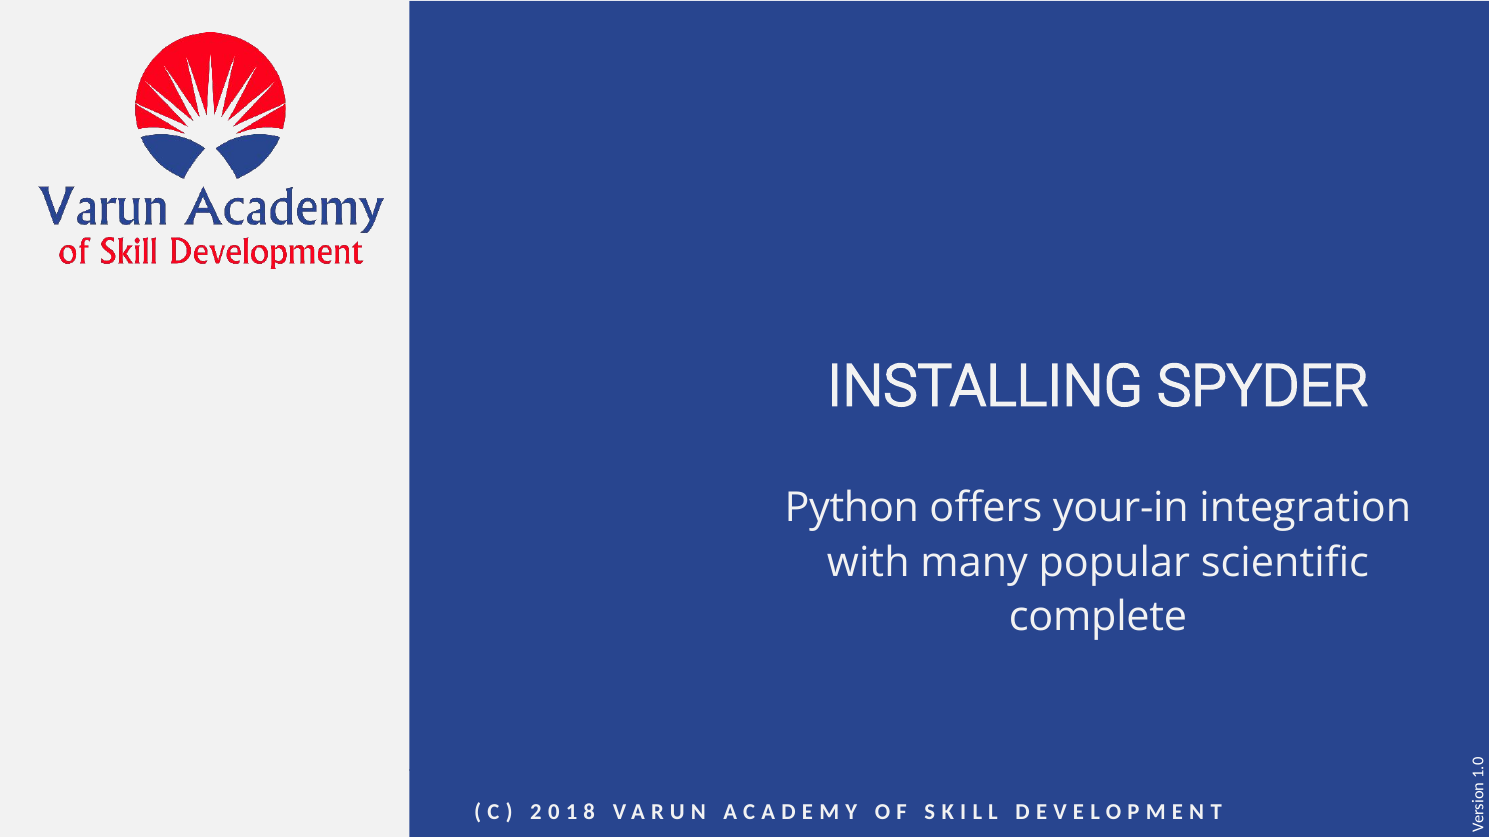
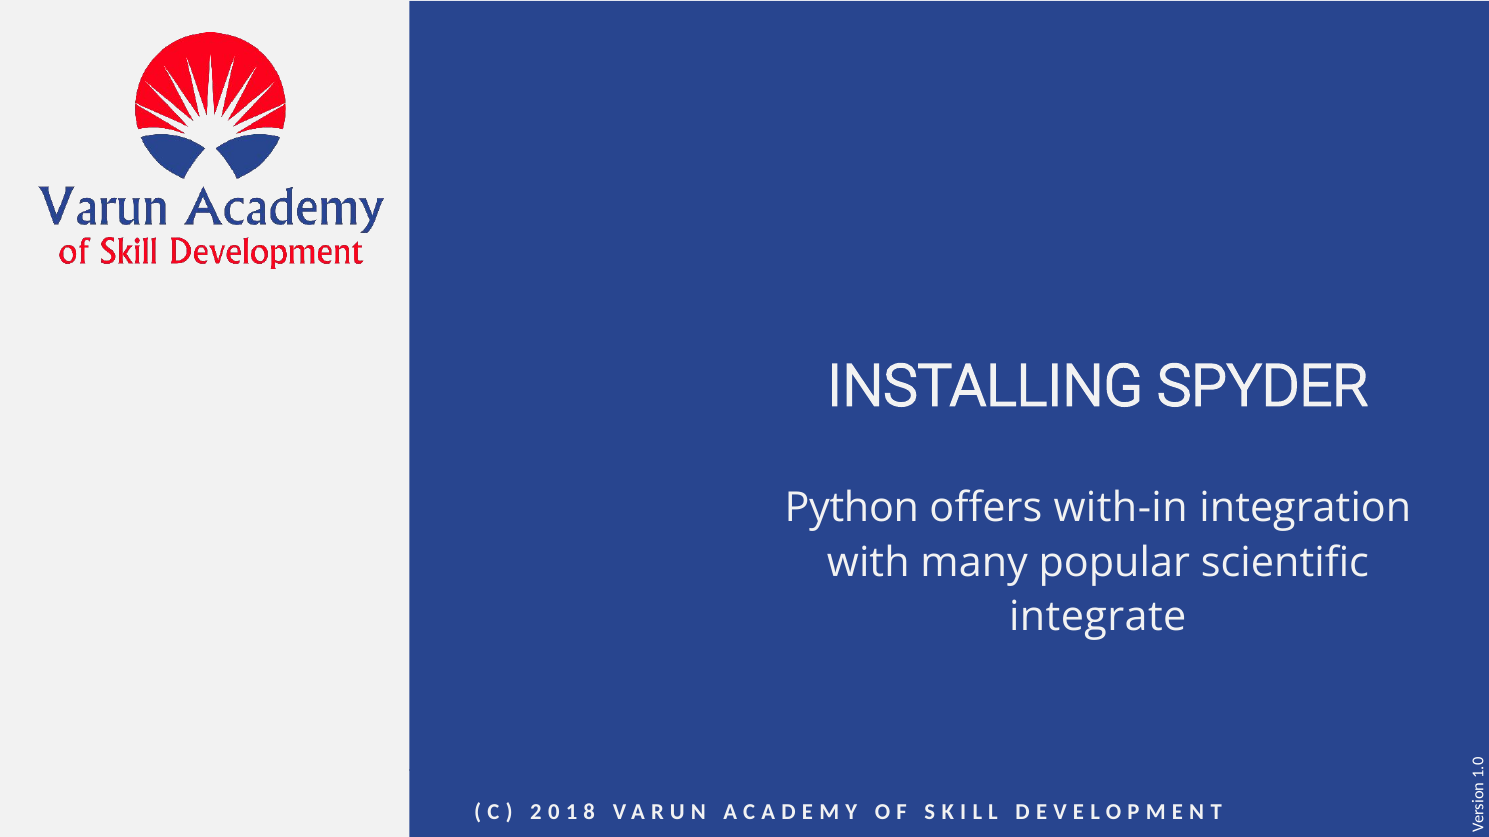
your-in: your-in -> with-in
complete: complete -> integrate
